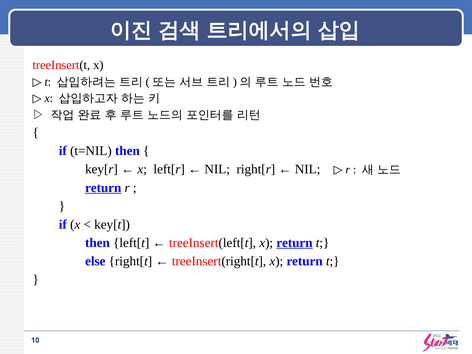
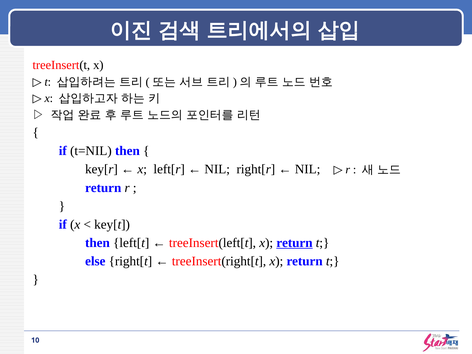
return at (103, 188) underline: present -> none
